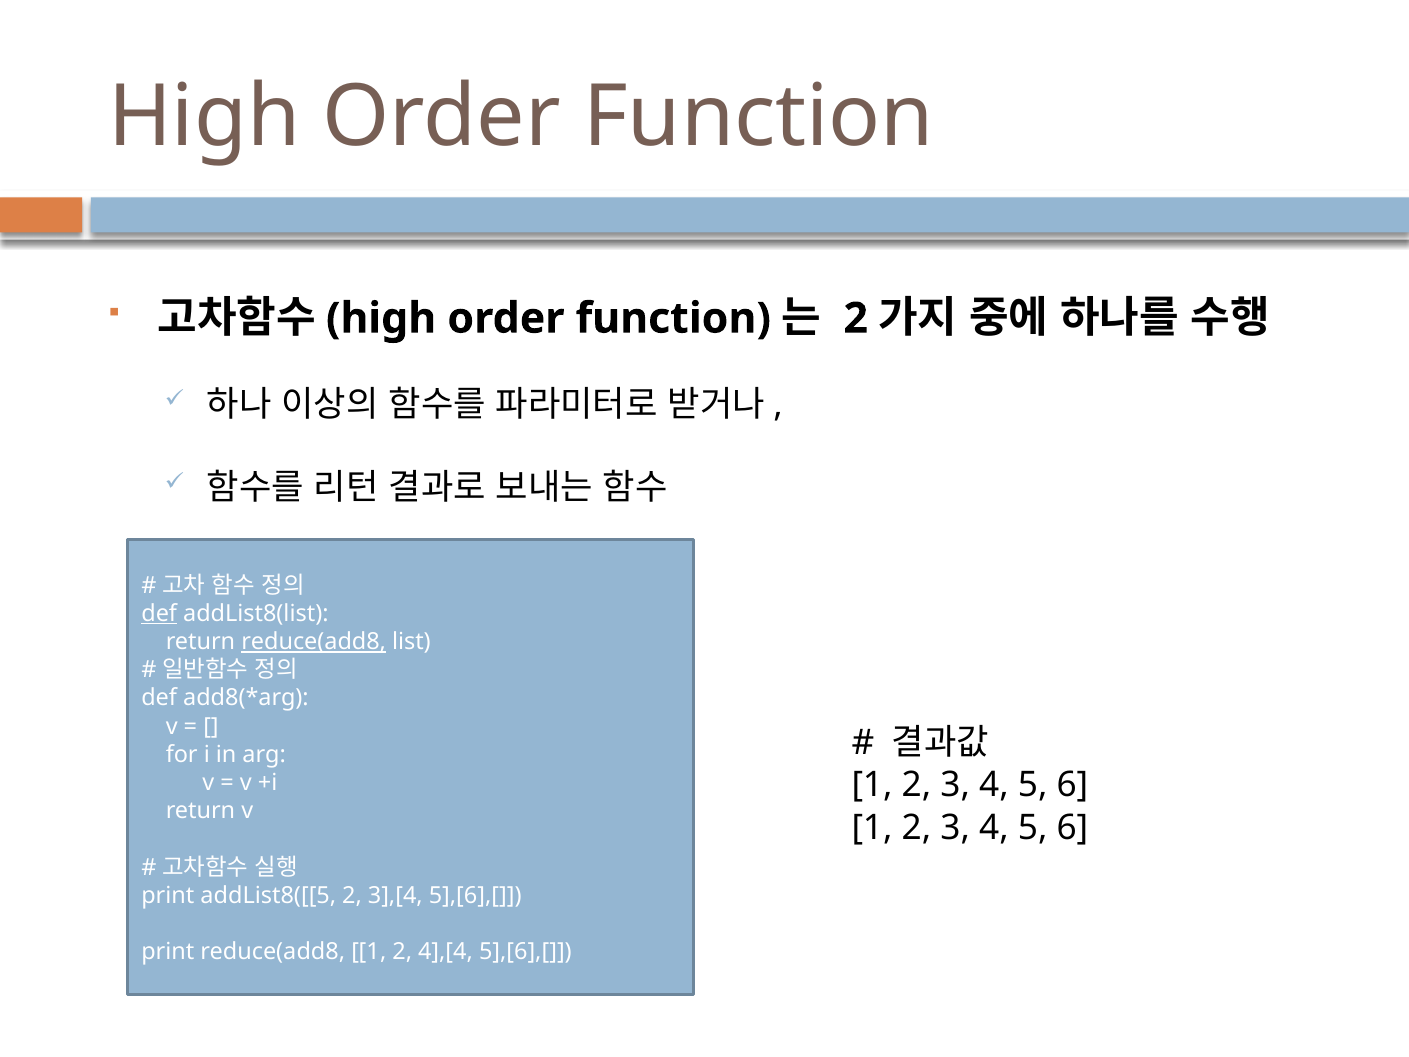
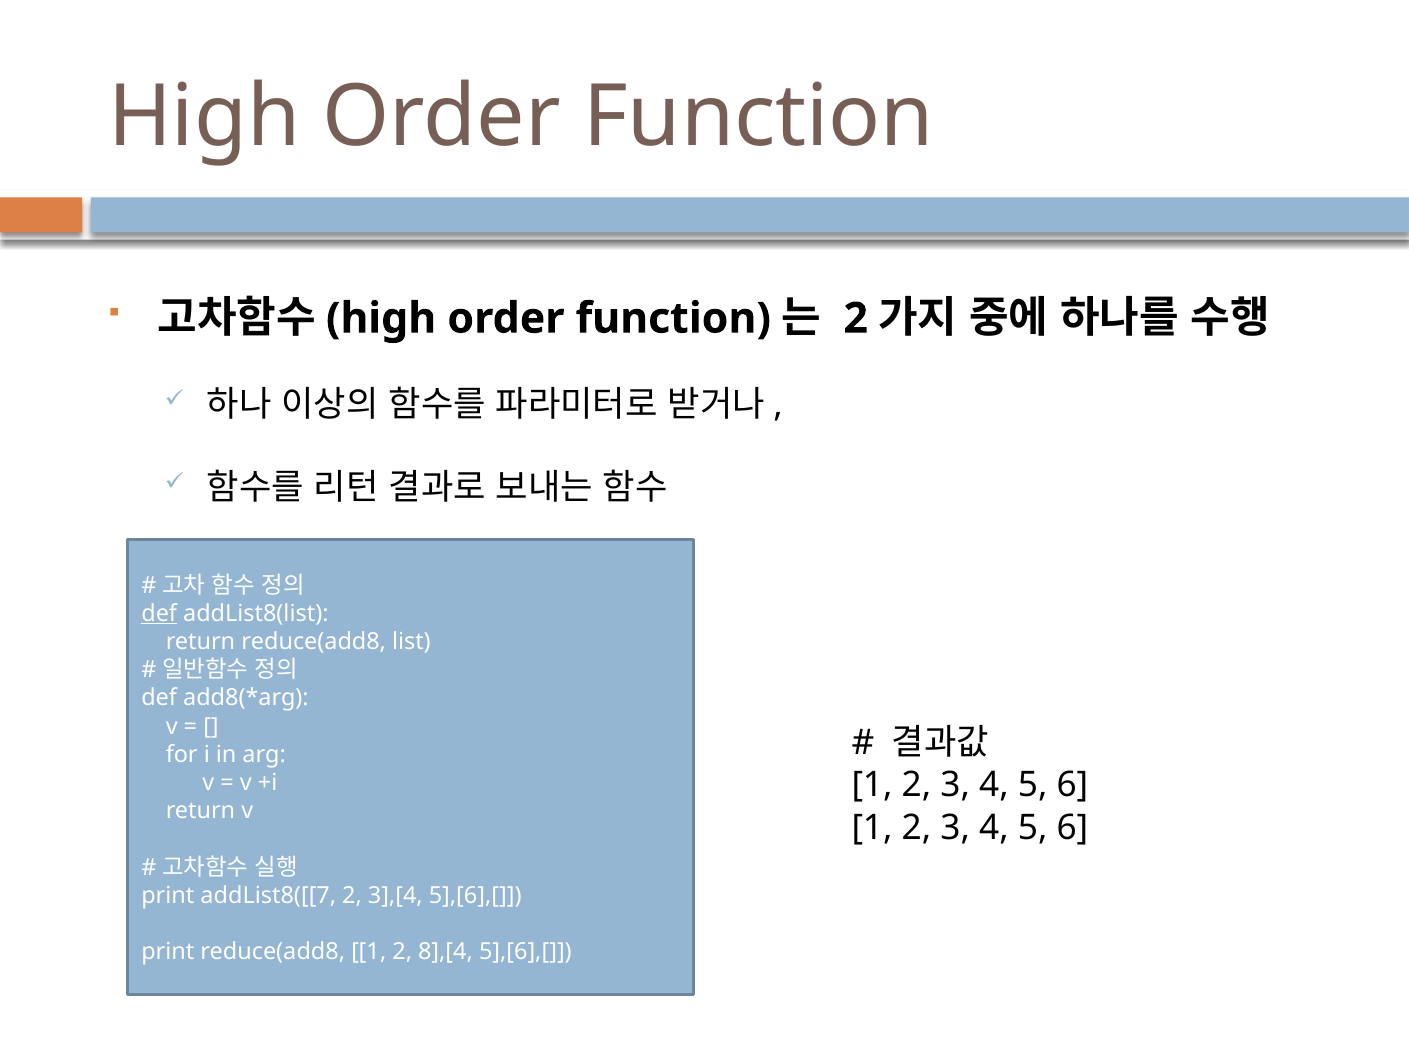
reduce(add8 at (314, 642) underline: present -> none
addList8([[5: addList8([[5 -> addList8([[7
4],[4: 4],[4 -> 8],[4
